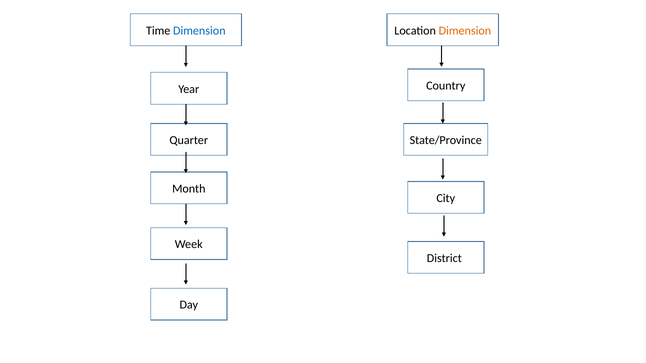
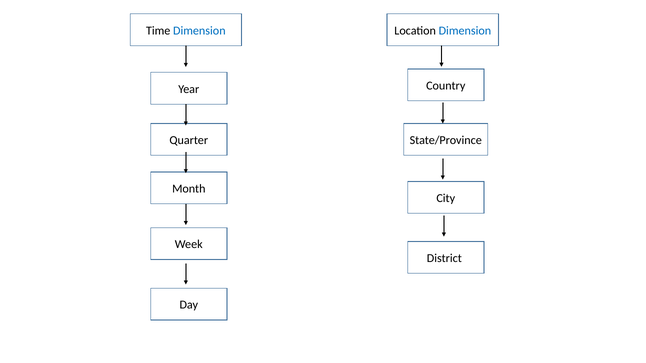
Dimension at (465, 31) colour: orange -> blue
